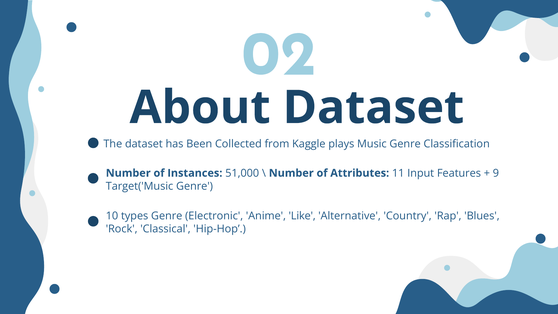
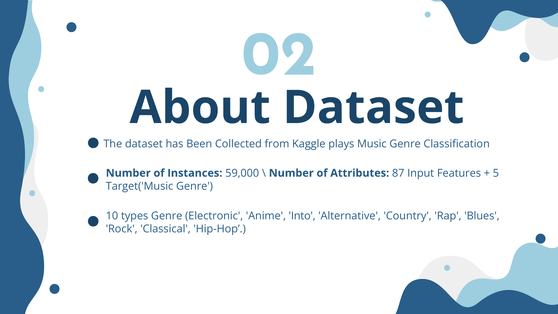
51,000: 51,000 -> 59,000
11: 11 -> 87
9: 9 -> 5
Like: Like -> Into
